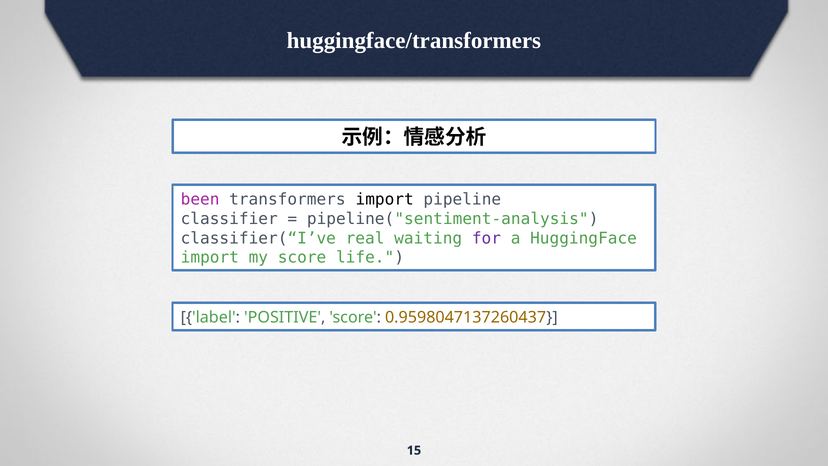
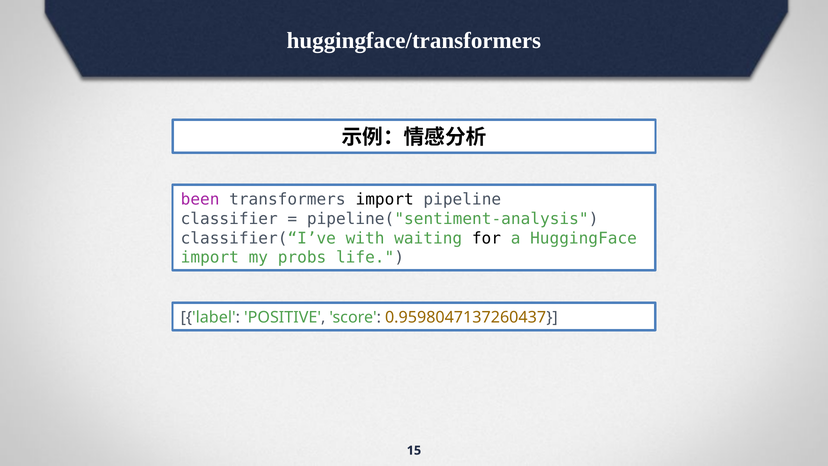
real: real -> with
for colour: purple -> black
my score: score -> probs
